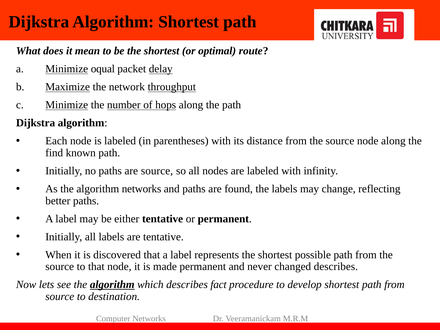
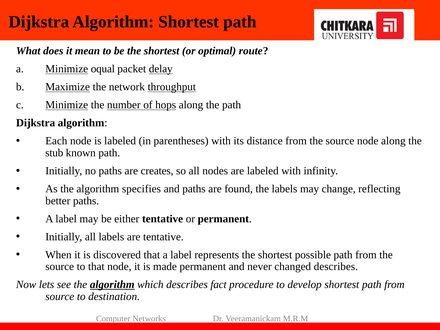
find: find -> stub
are source: source -> creates
algorithm networks: networks -> specifies
